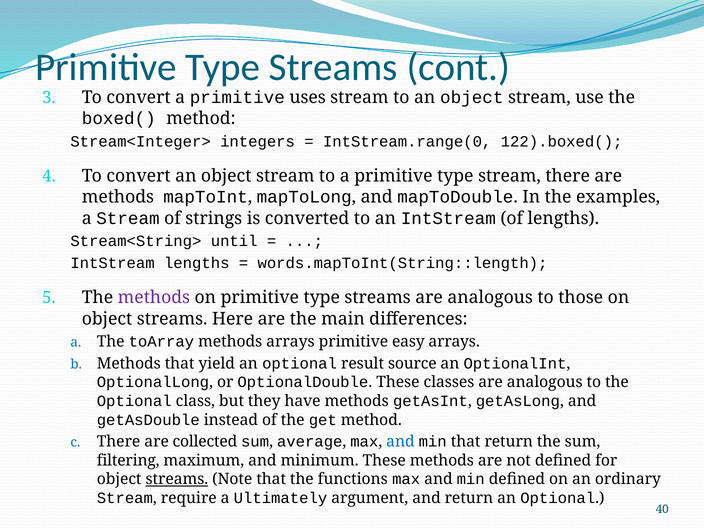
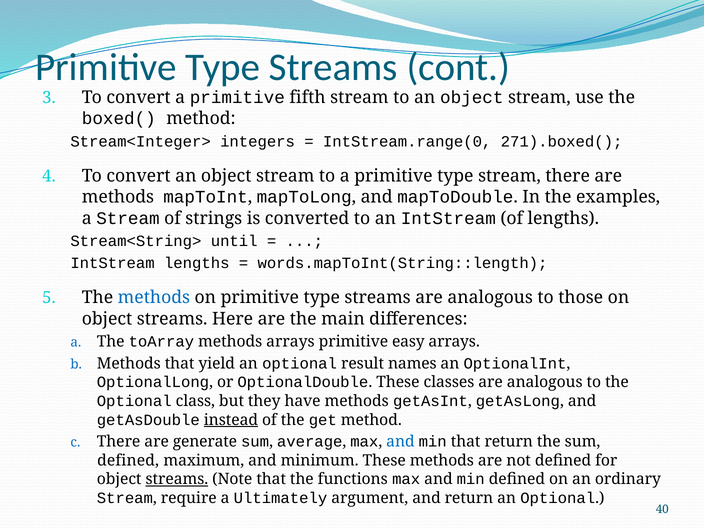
uses: uses -> fifth
122).boxed(: 122).boxed( -> 271).boxed(
methods at (154, 298) colour: purple -> blue
source: source -> names
instead underline: none -> present
collected: collected -> generate
filtering at (128, 461): filtering -> defined
